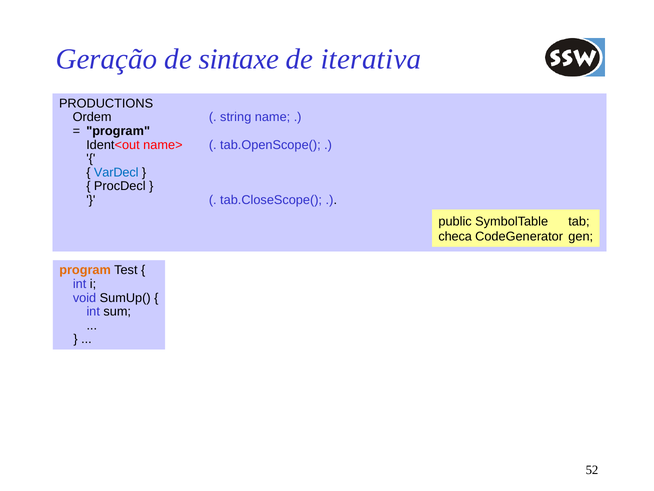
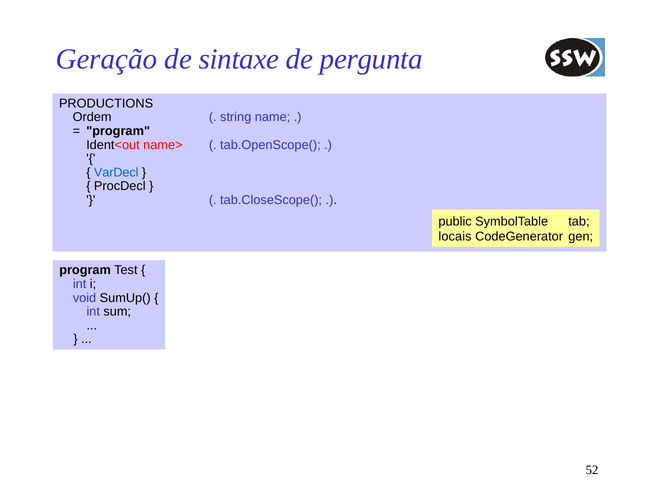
iterativa: iterativa -> pergunta
checa: checa -> locais
program at (85, 270) colour: orange -> black
